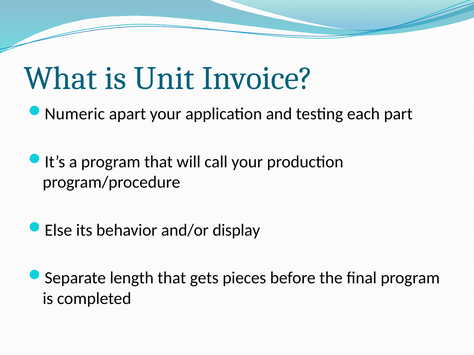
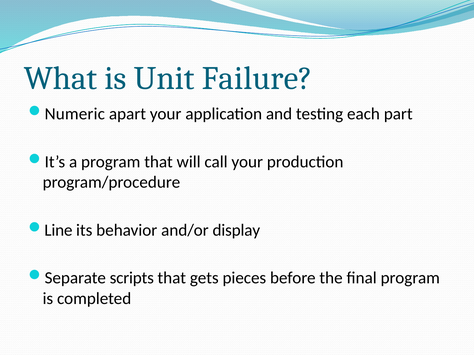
Invoice: Invoice -> Failure
Else: Else -> Line
length: length -> scripts
